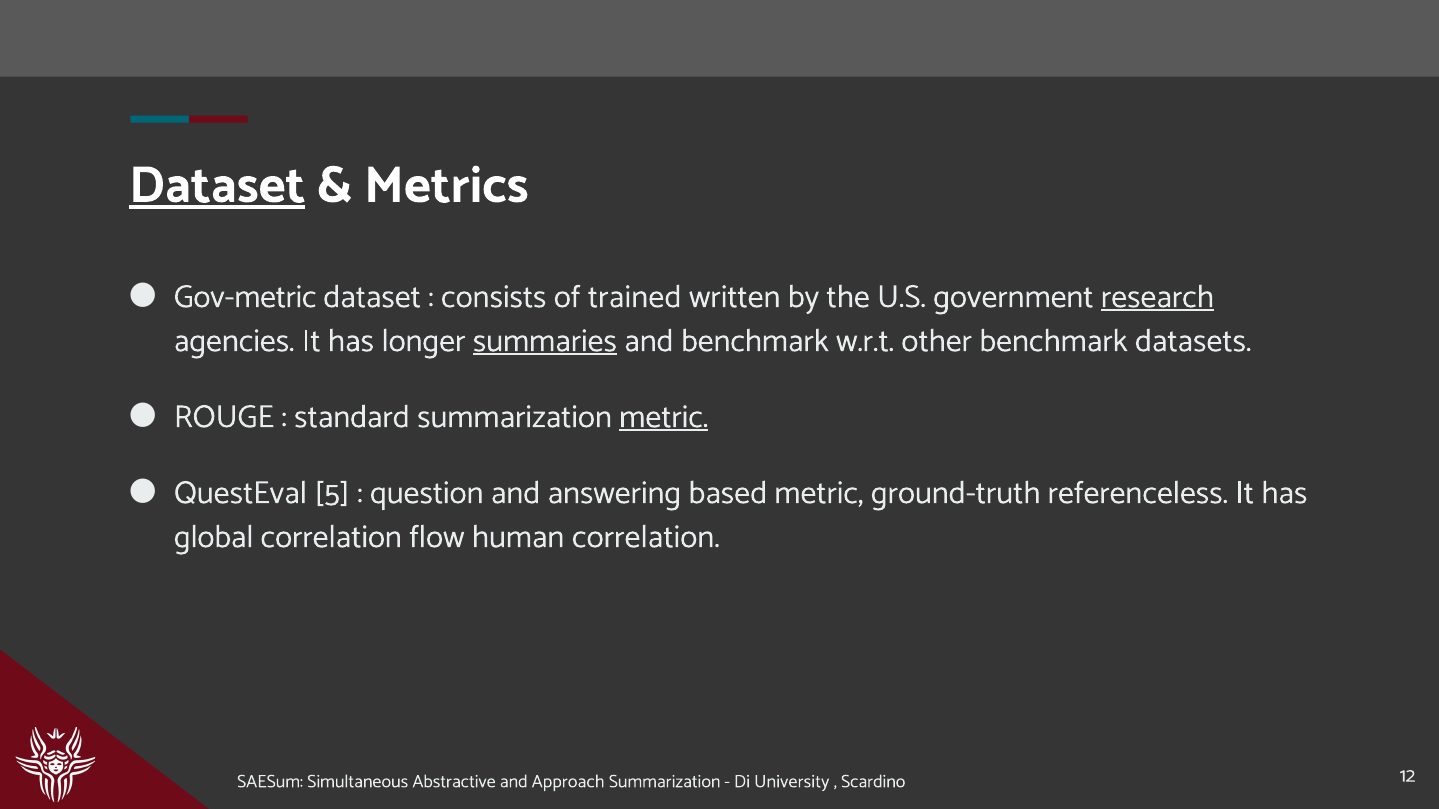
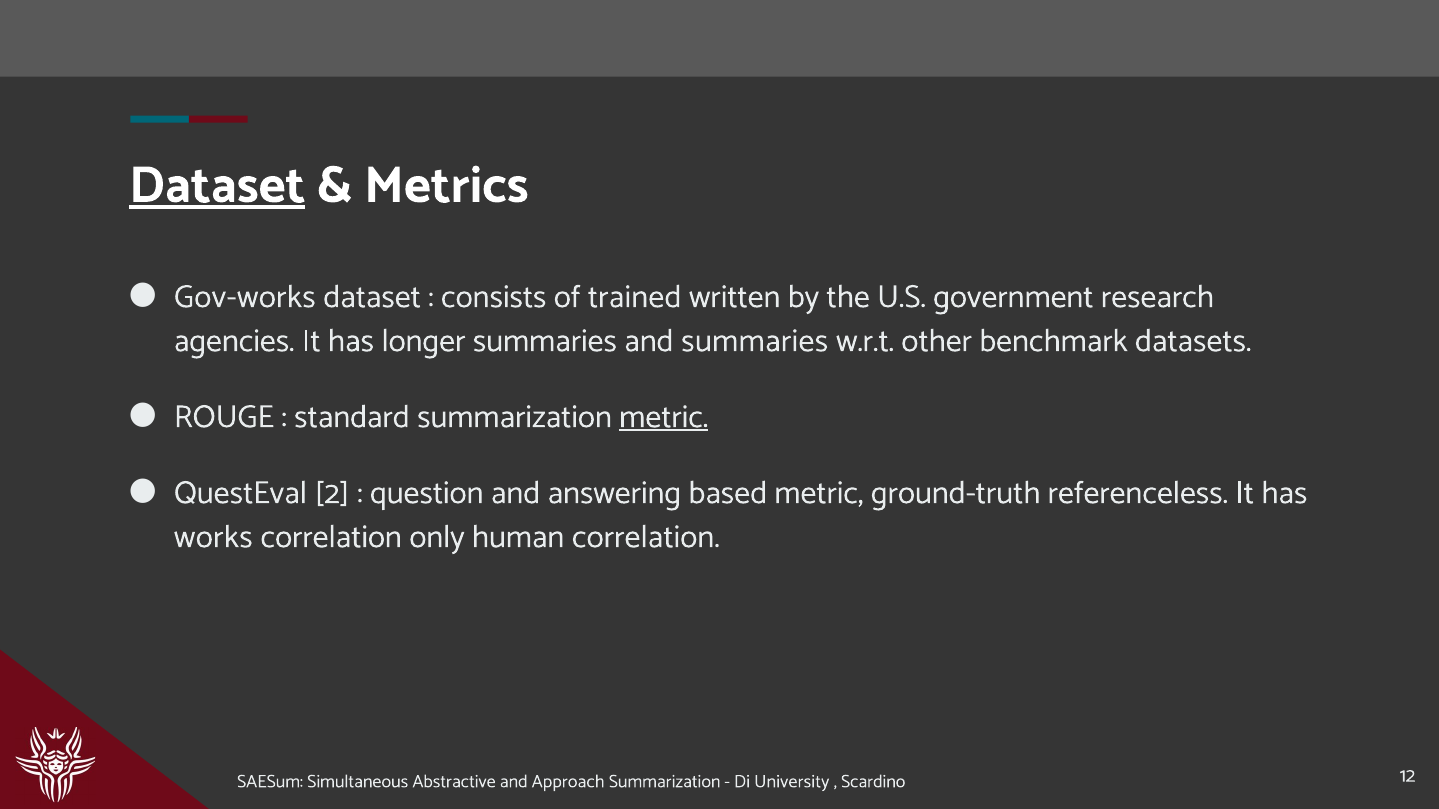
Gov-metric: Gov-metric -> Gov-works
research underline: present -> none
summaries at (545, 341) underline: present -> none
and benchmark: benchmark -> summaries
5: 5 -> 2
global: global -> works
flow: flow -> only
